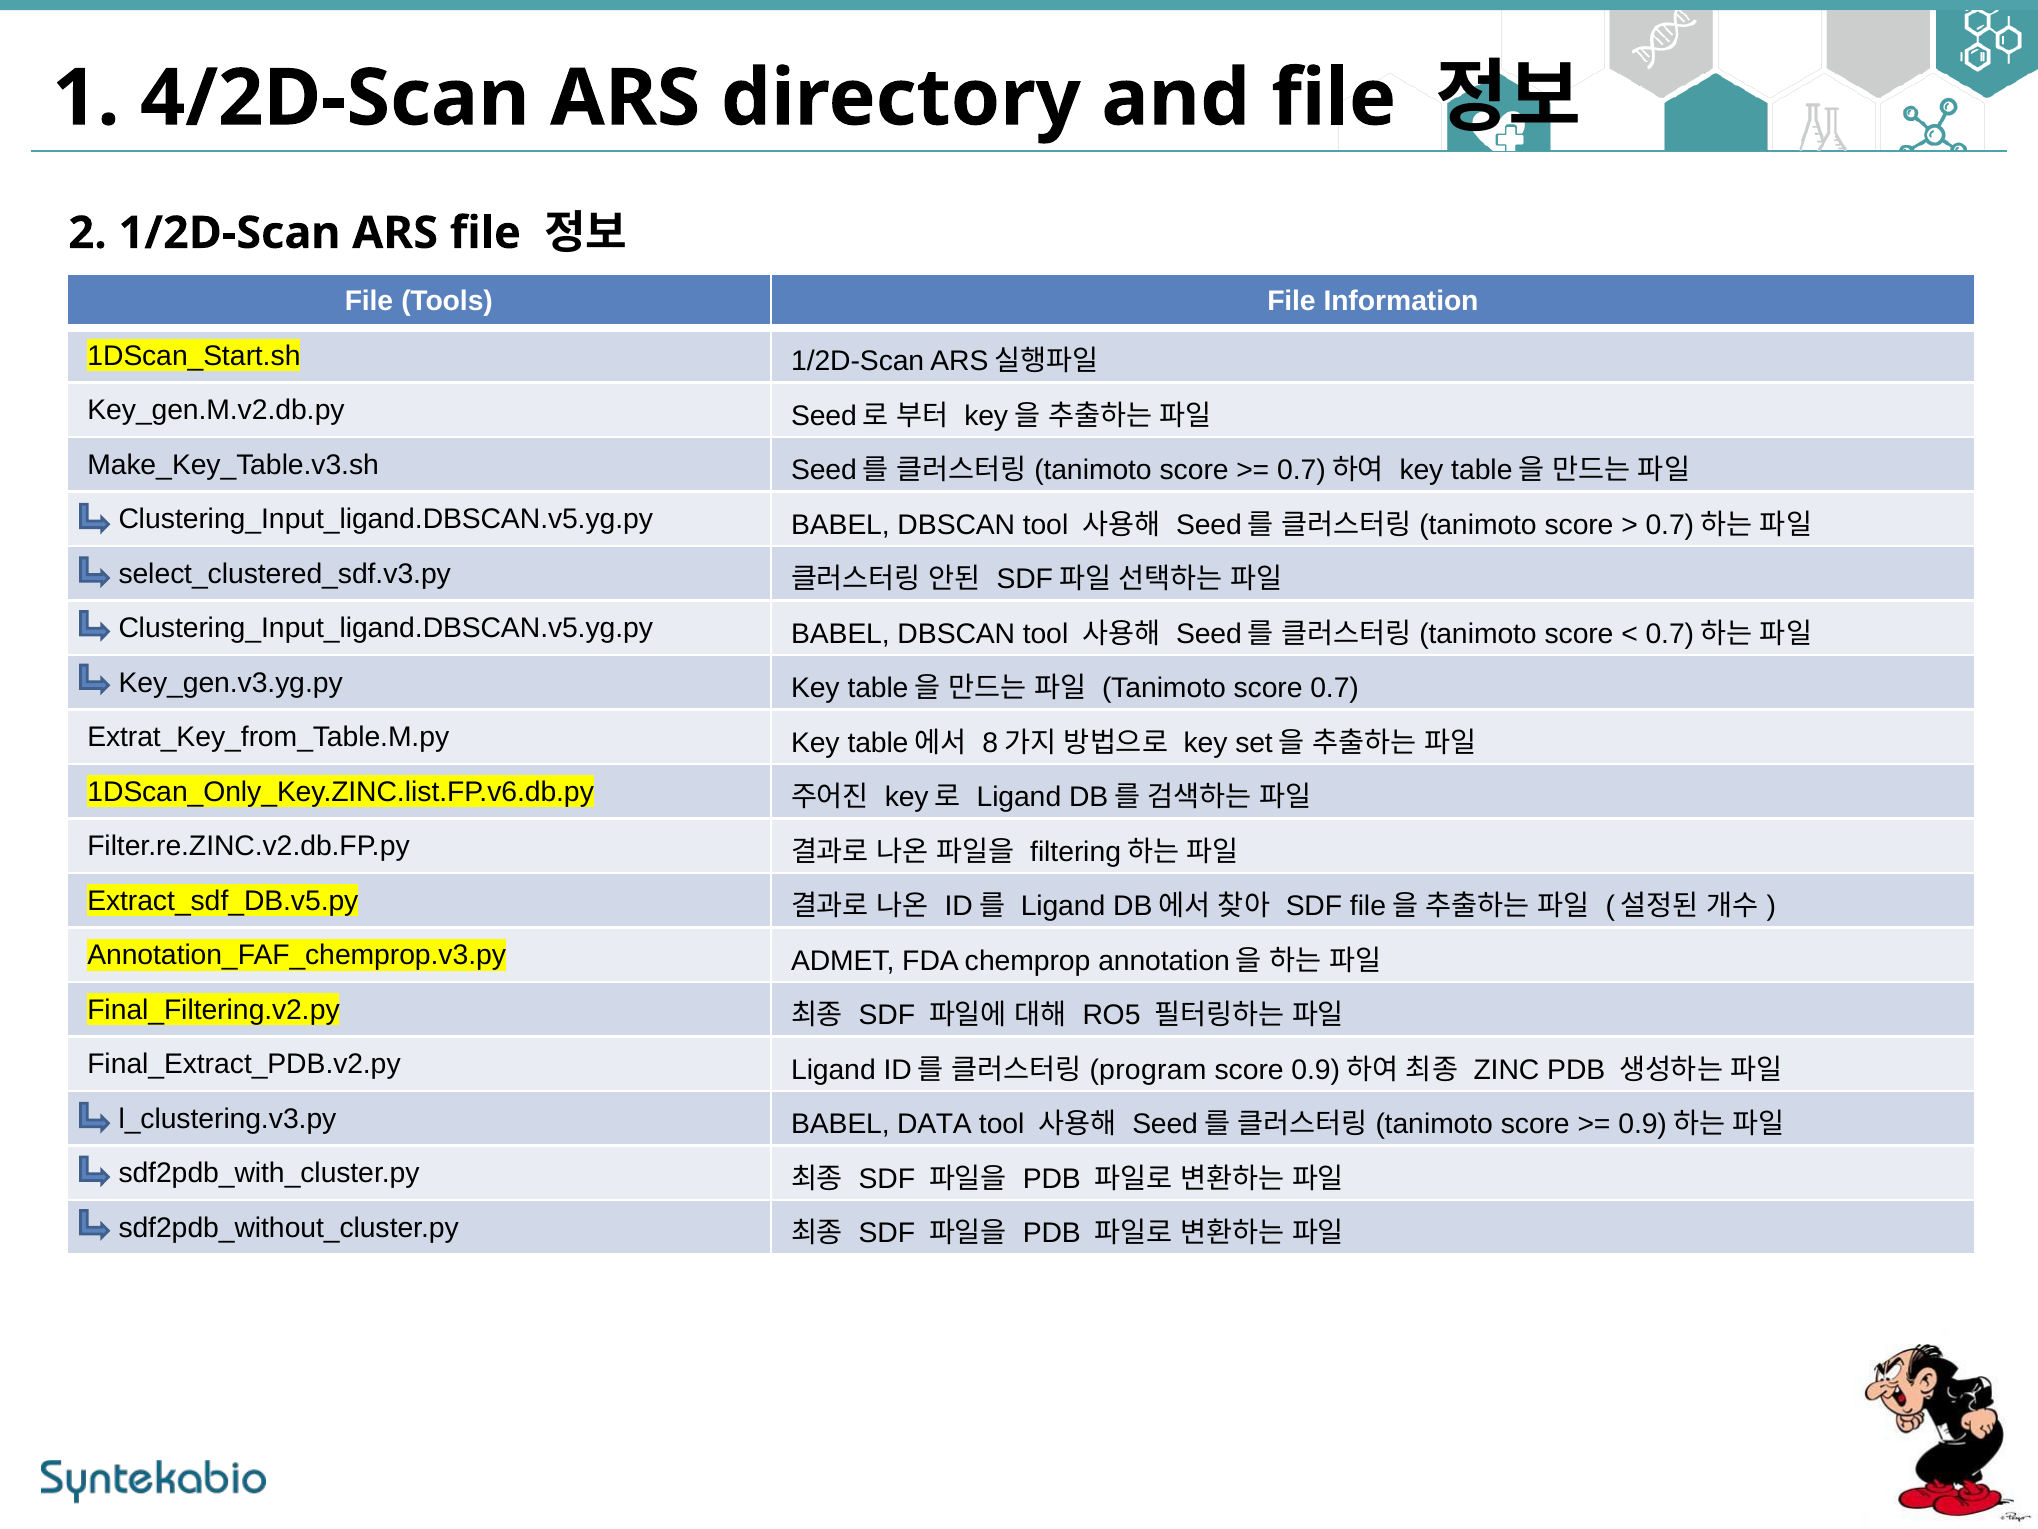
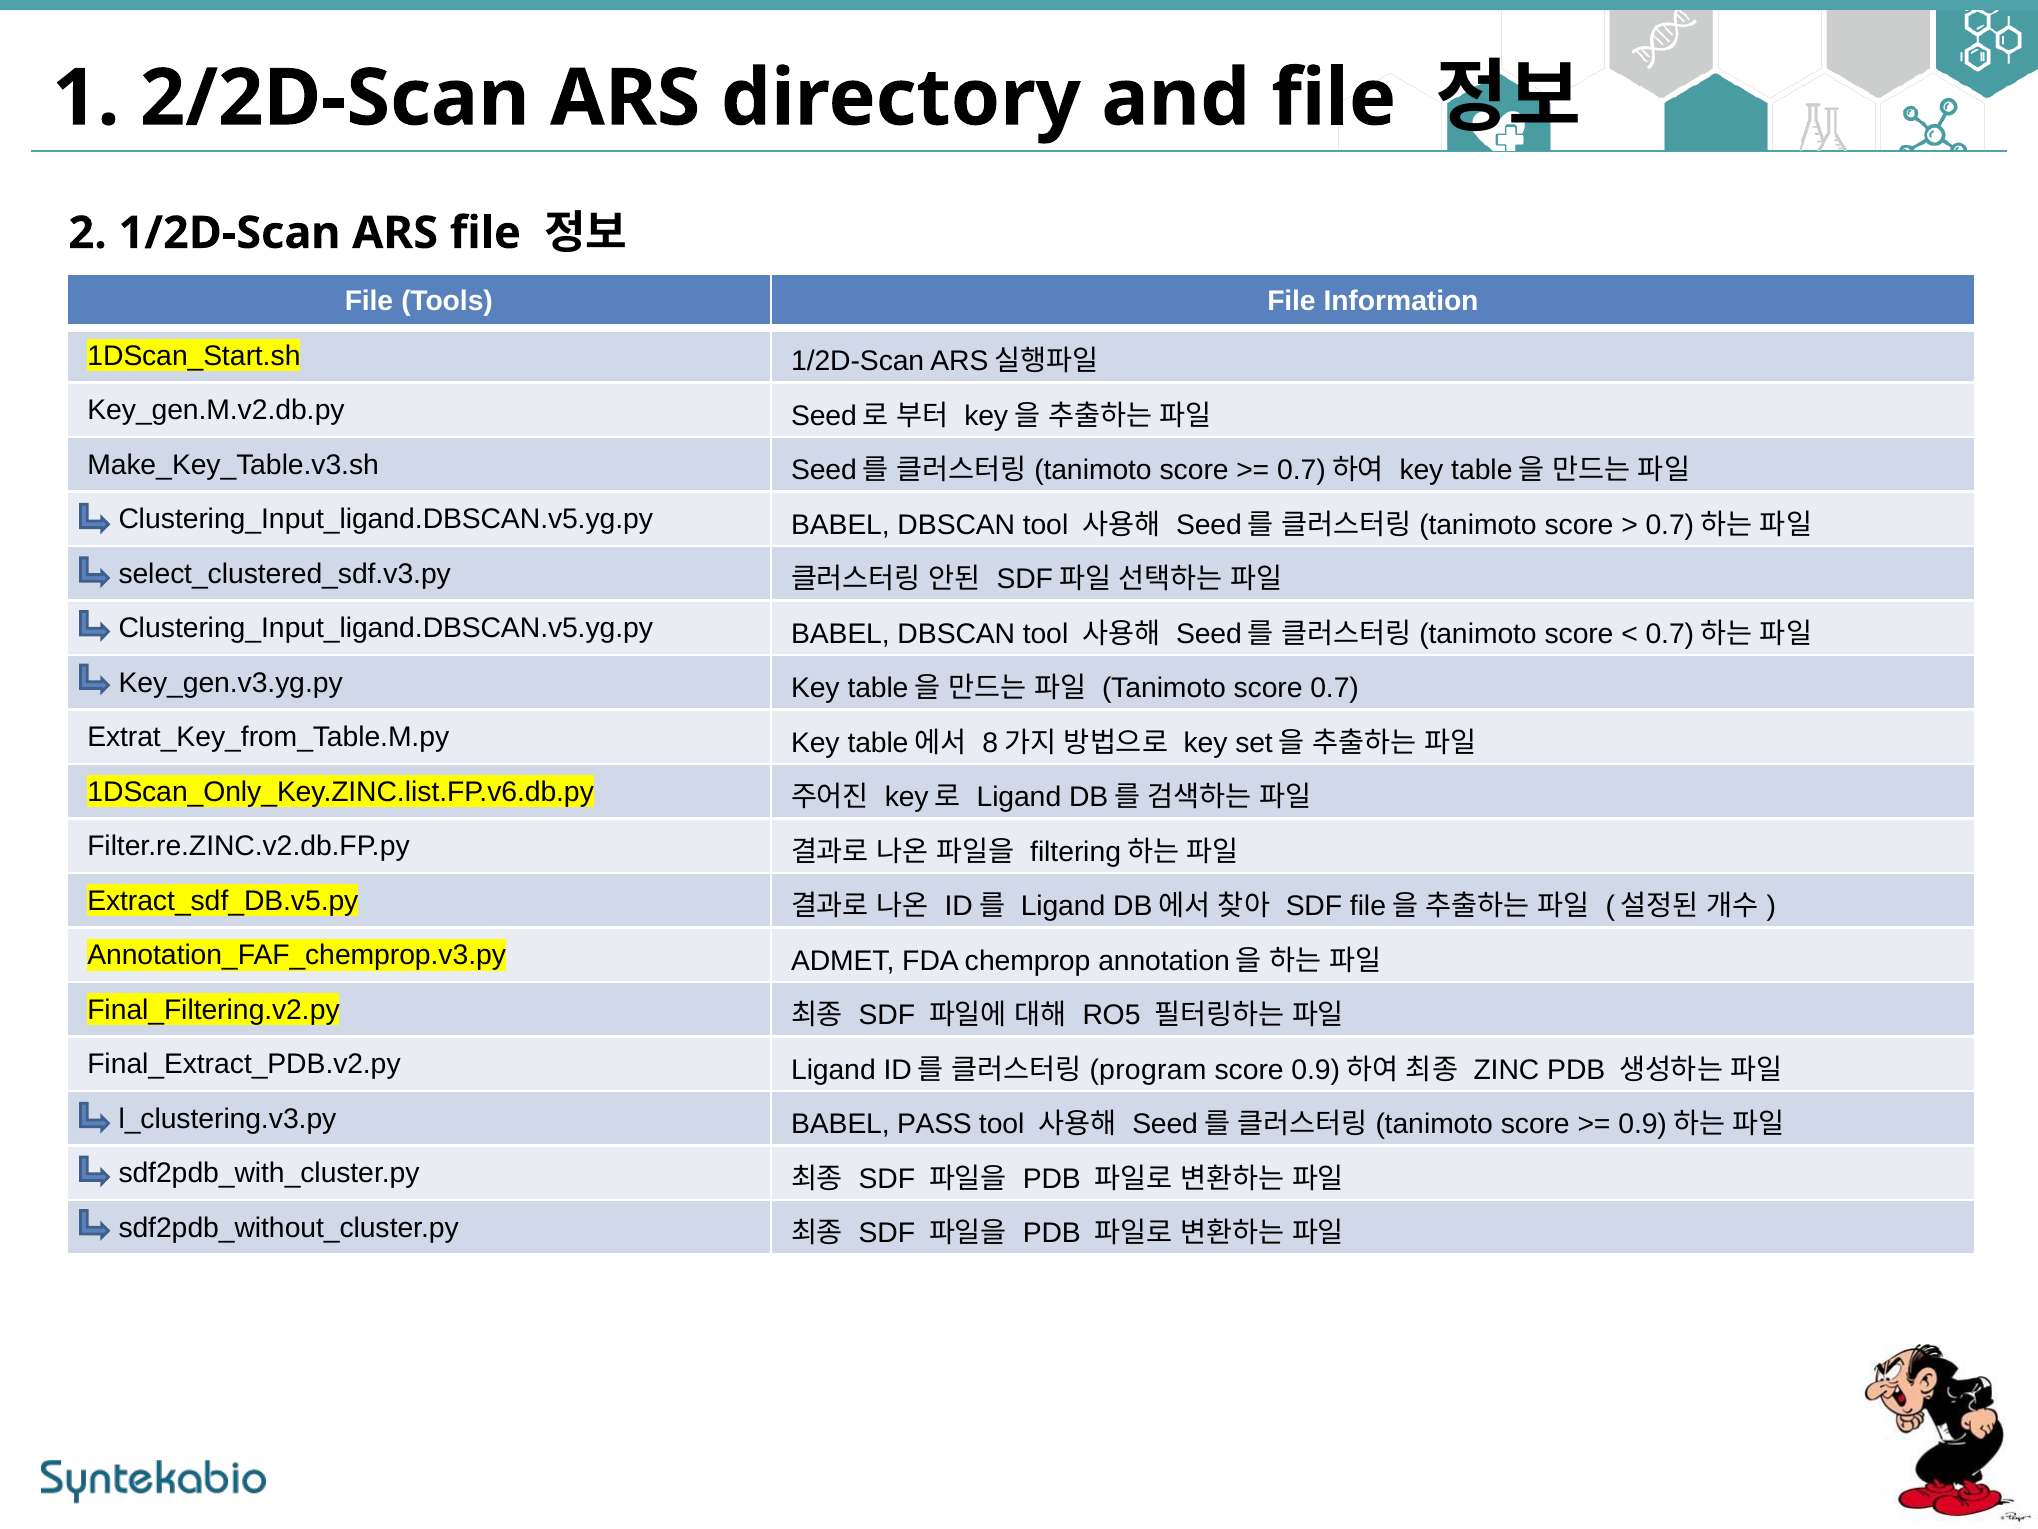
4/2D-Scan: 4/2D-Scan -> 2/2D-Scan
DATA: DATA -> PASS
